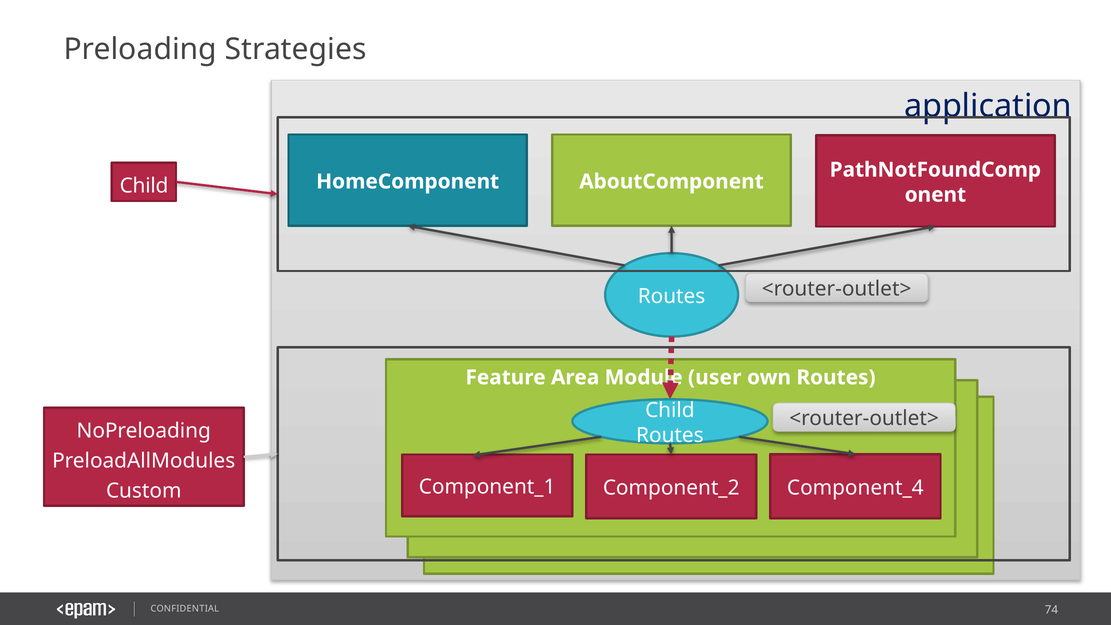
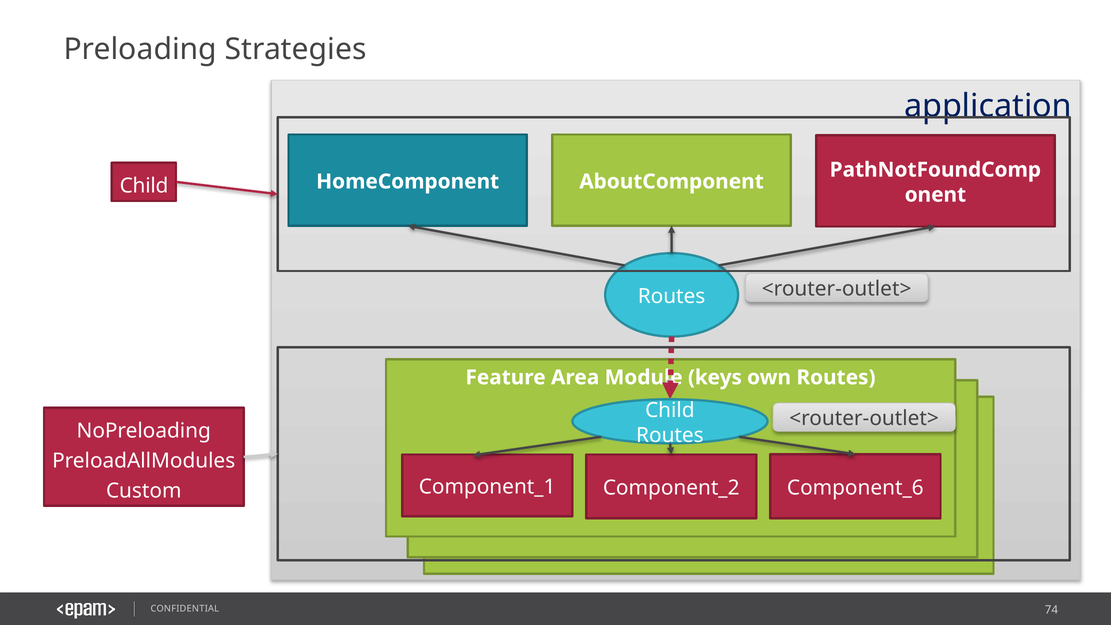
user: user -> keys
Component_4: Component_4 -> Component_6
